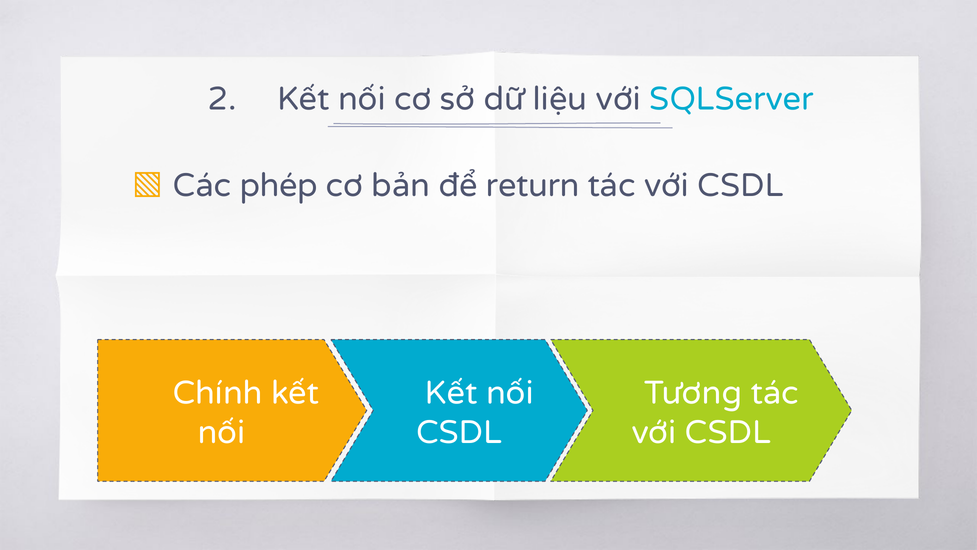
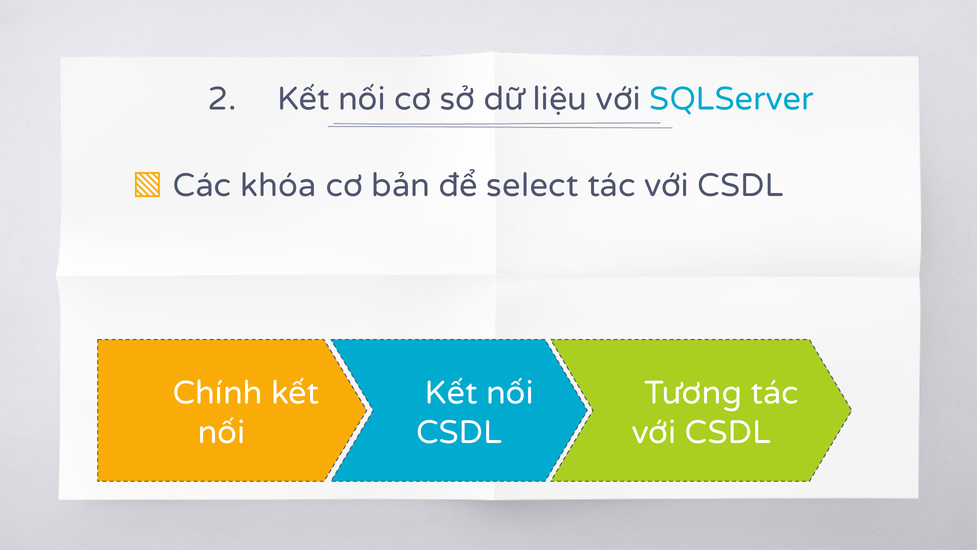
phép: phép -> khóa
return: return -> select
